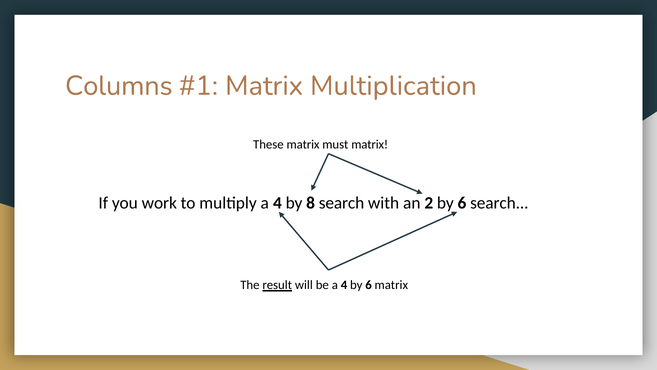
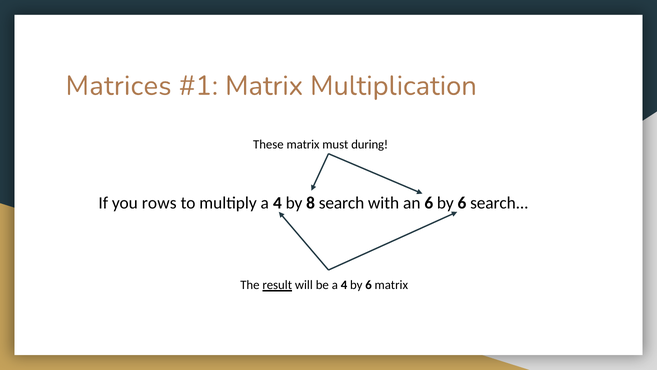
Columns: Columns -> Matrices
must matrix: matrix -> during
work: work -> rows
an 2: 2 -> 6
